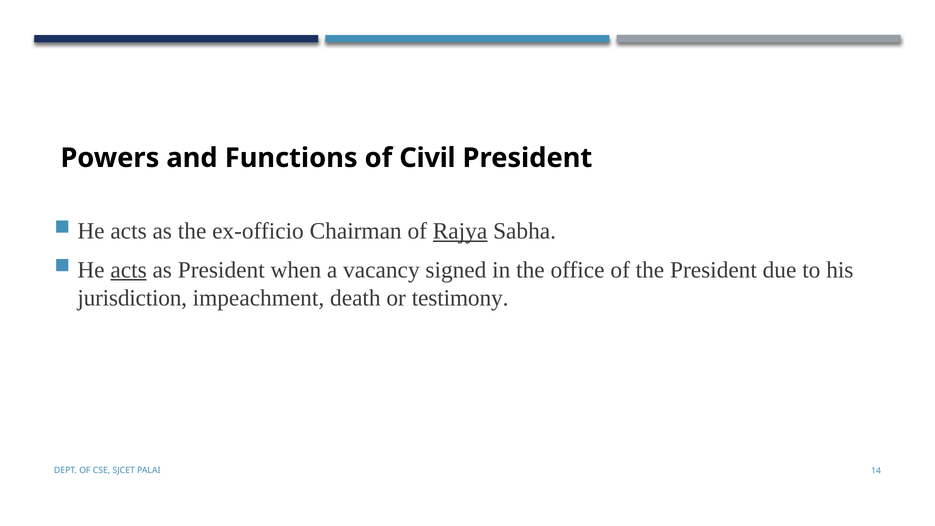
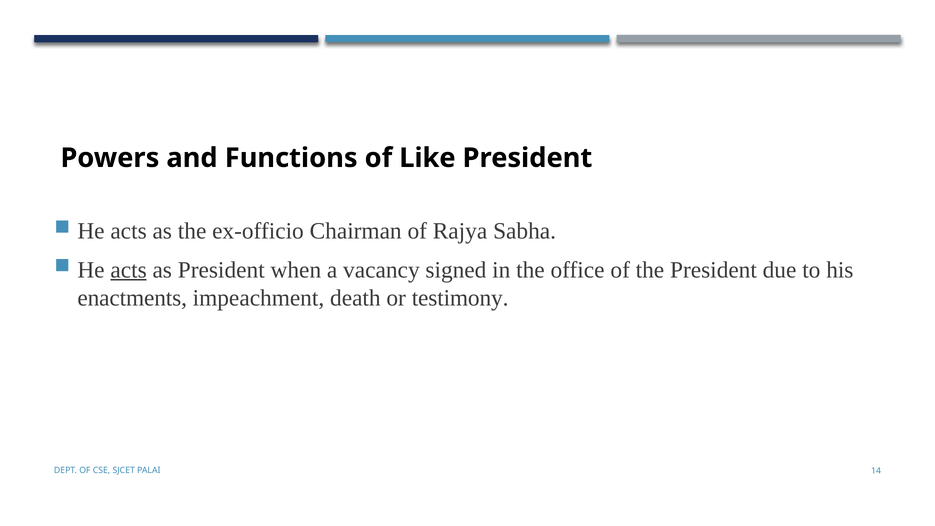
Civil: Civil -> Like
Rajya underline: present -> none
jurisdiction: jurisdiction -> enactments
